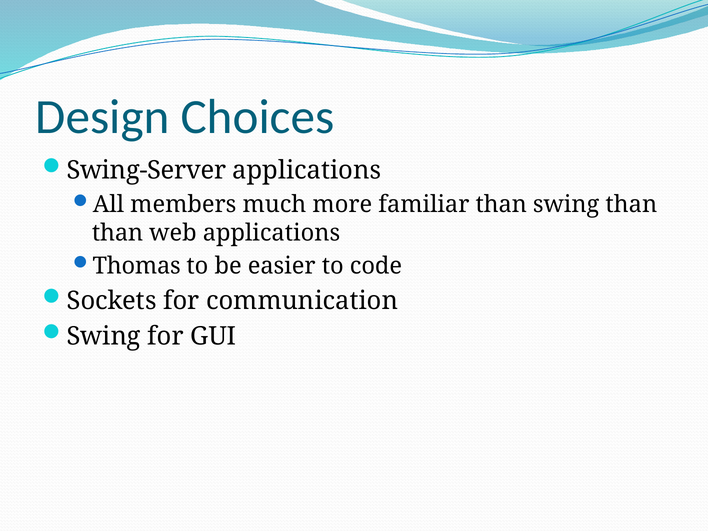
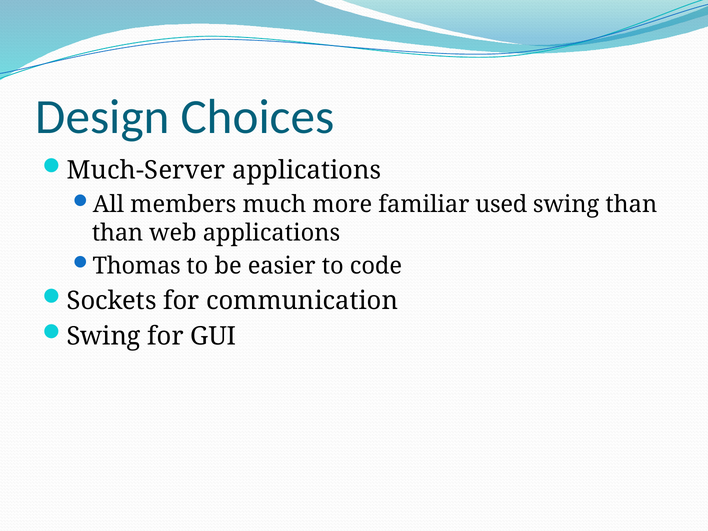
Swing-Server: Swing-Server -> Much-Server
familiar than: than -> used
